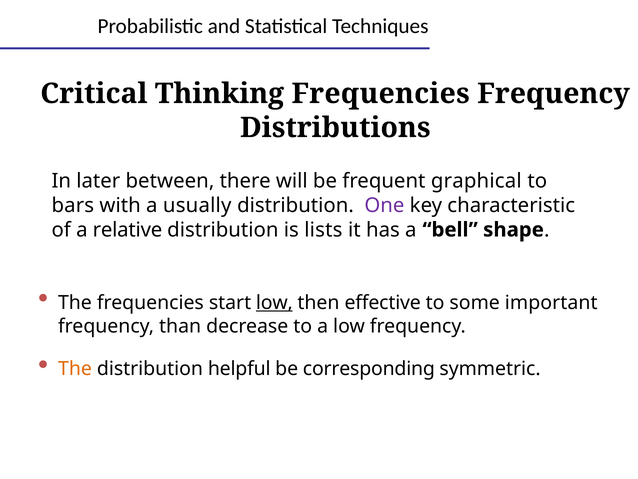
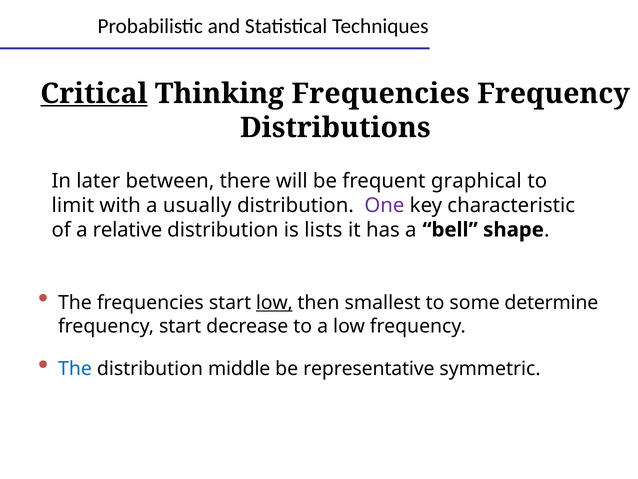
Critical underline: none -> present
bars: bars -> limit
effective: effective -> smallest
important: important -> determine
frequency than: than -> start
The at (75, 369) colour: orange -> blue
helpful: helpful -> middle
corresponding: corresponding -> representative
